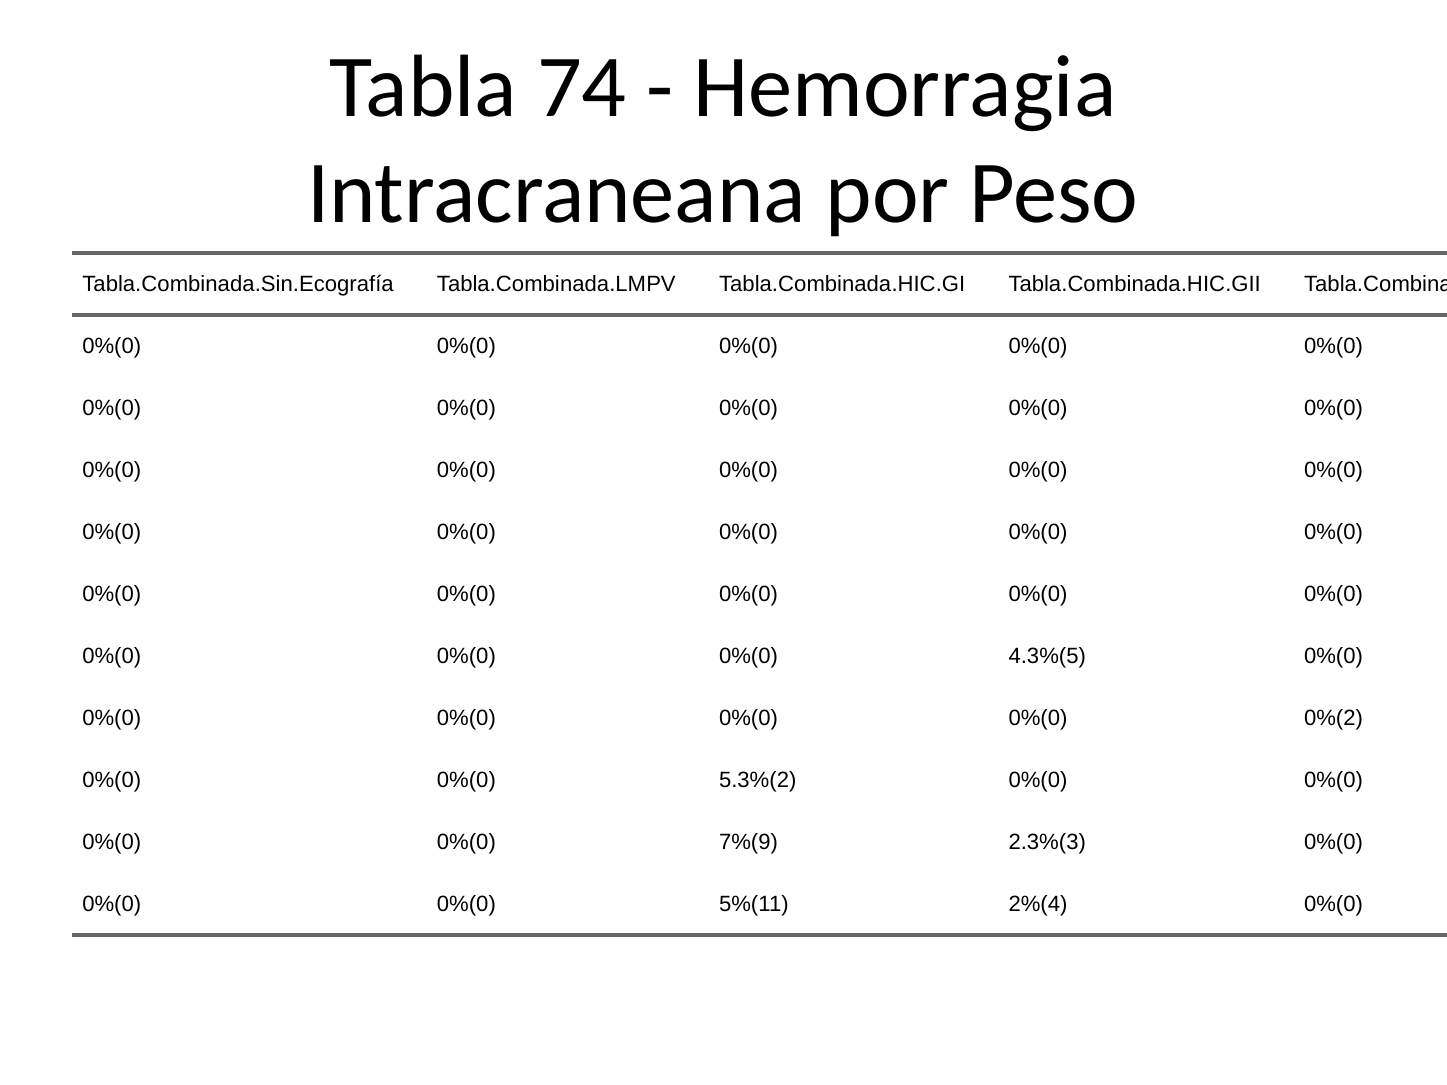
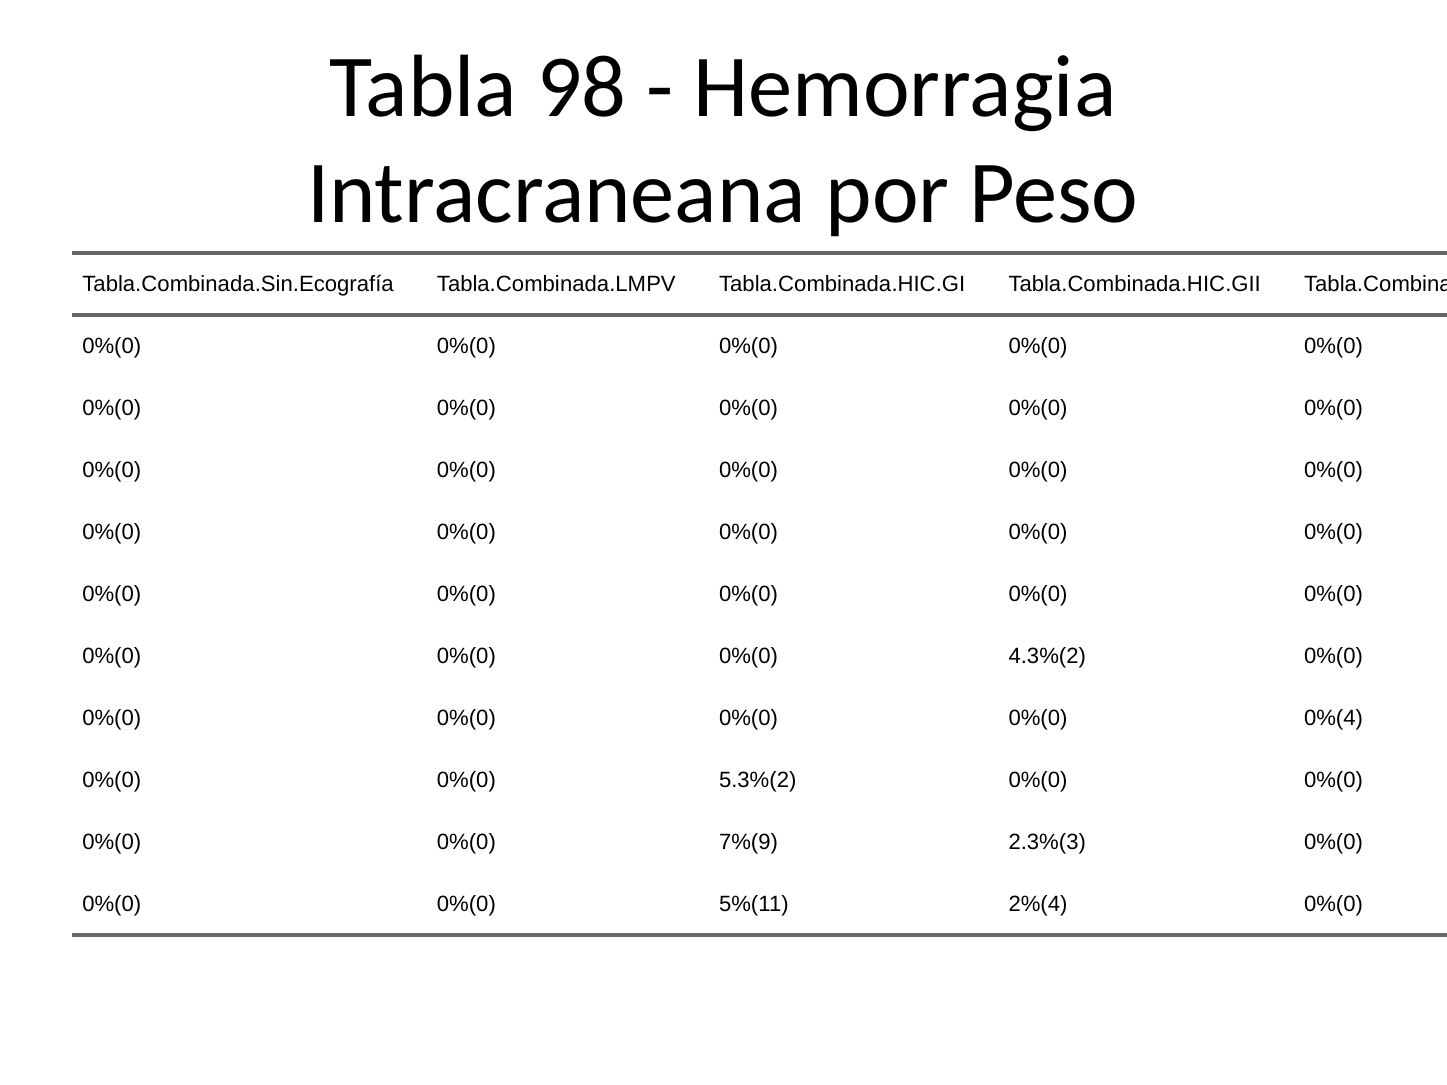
74: 74 -> 98
4.3%(5: 4.3%(5 -> 4.3%(2
0%(2: 0%(2 -> 0%(4
